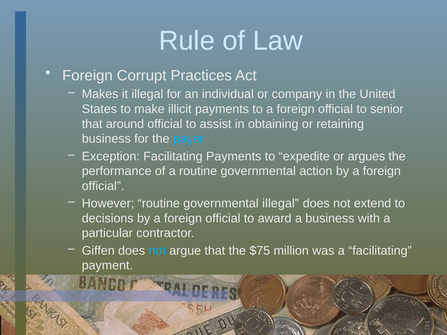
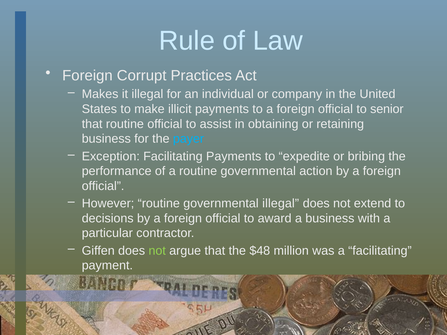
that around: around -> routine
argues: argues -> bribing
not at (157, 251) colour: light blue -> light green
$75: $75 -> $48
